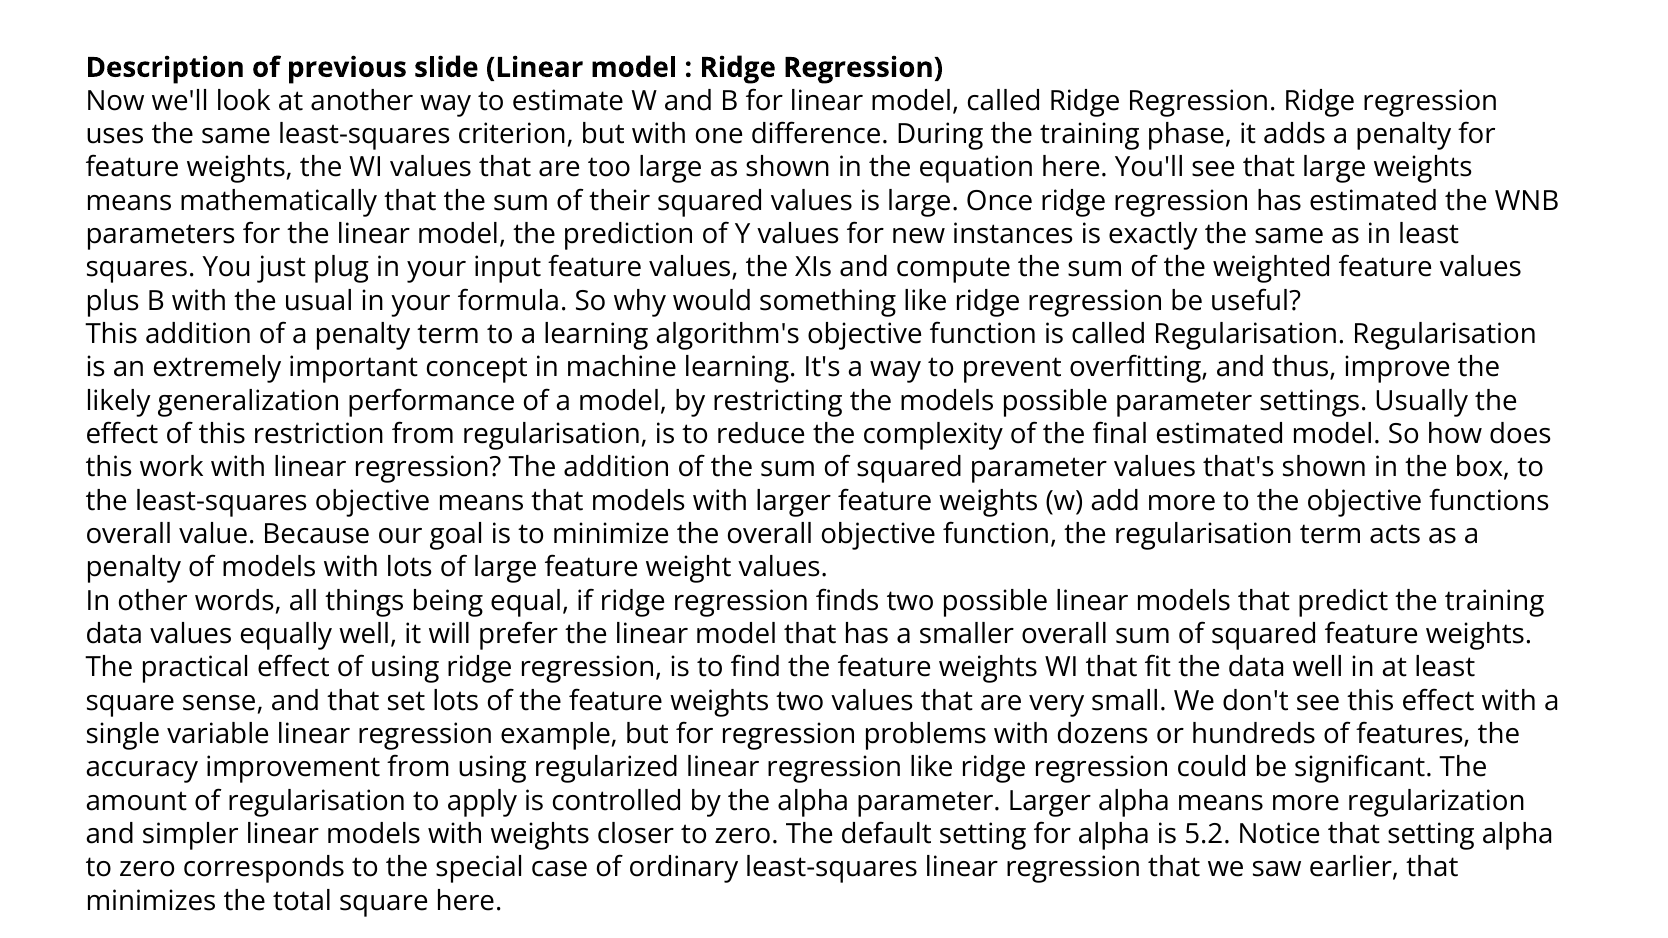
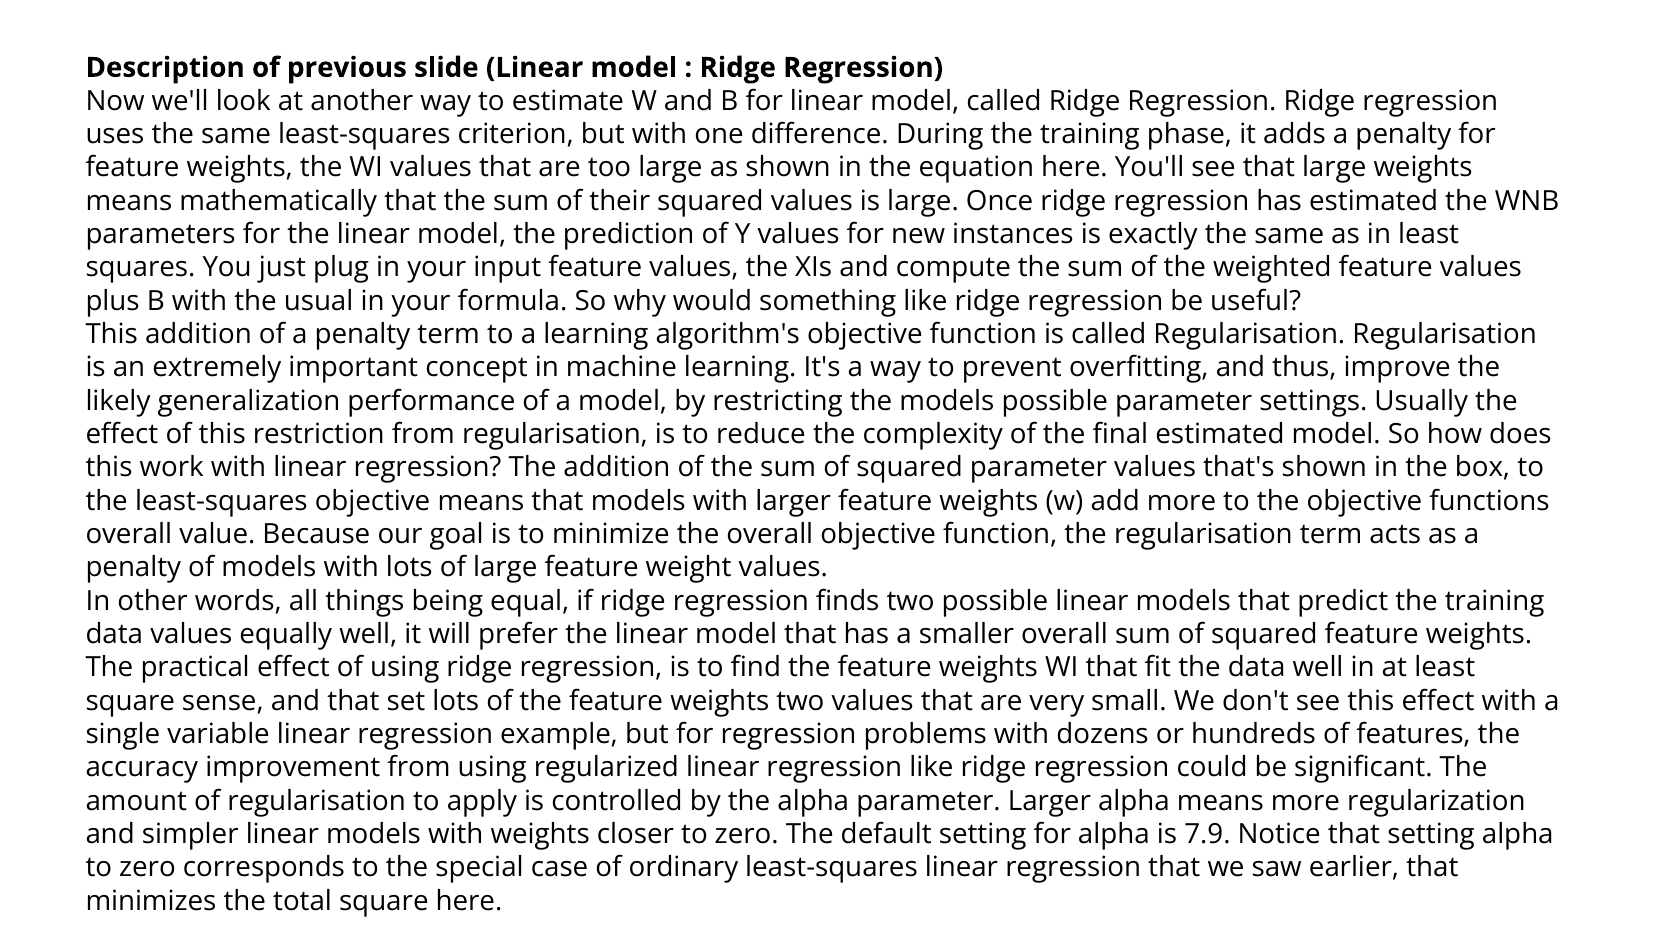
5.2: 5.2 -> 7.9
